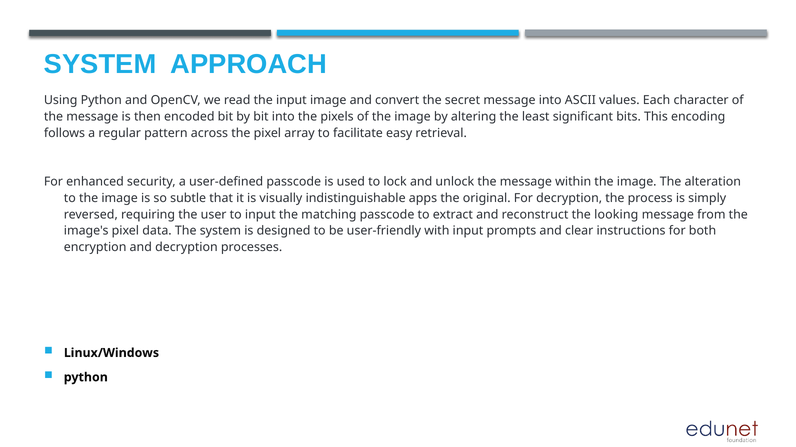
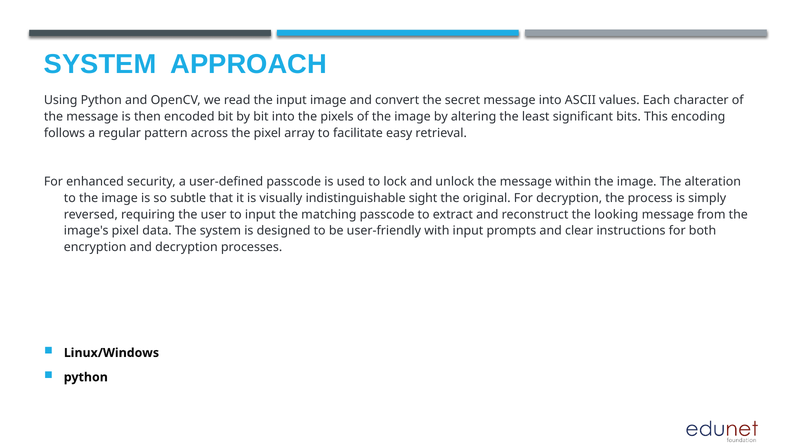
apps: apps -> sight
